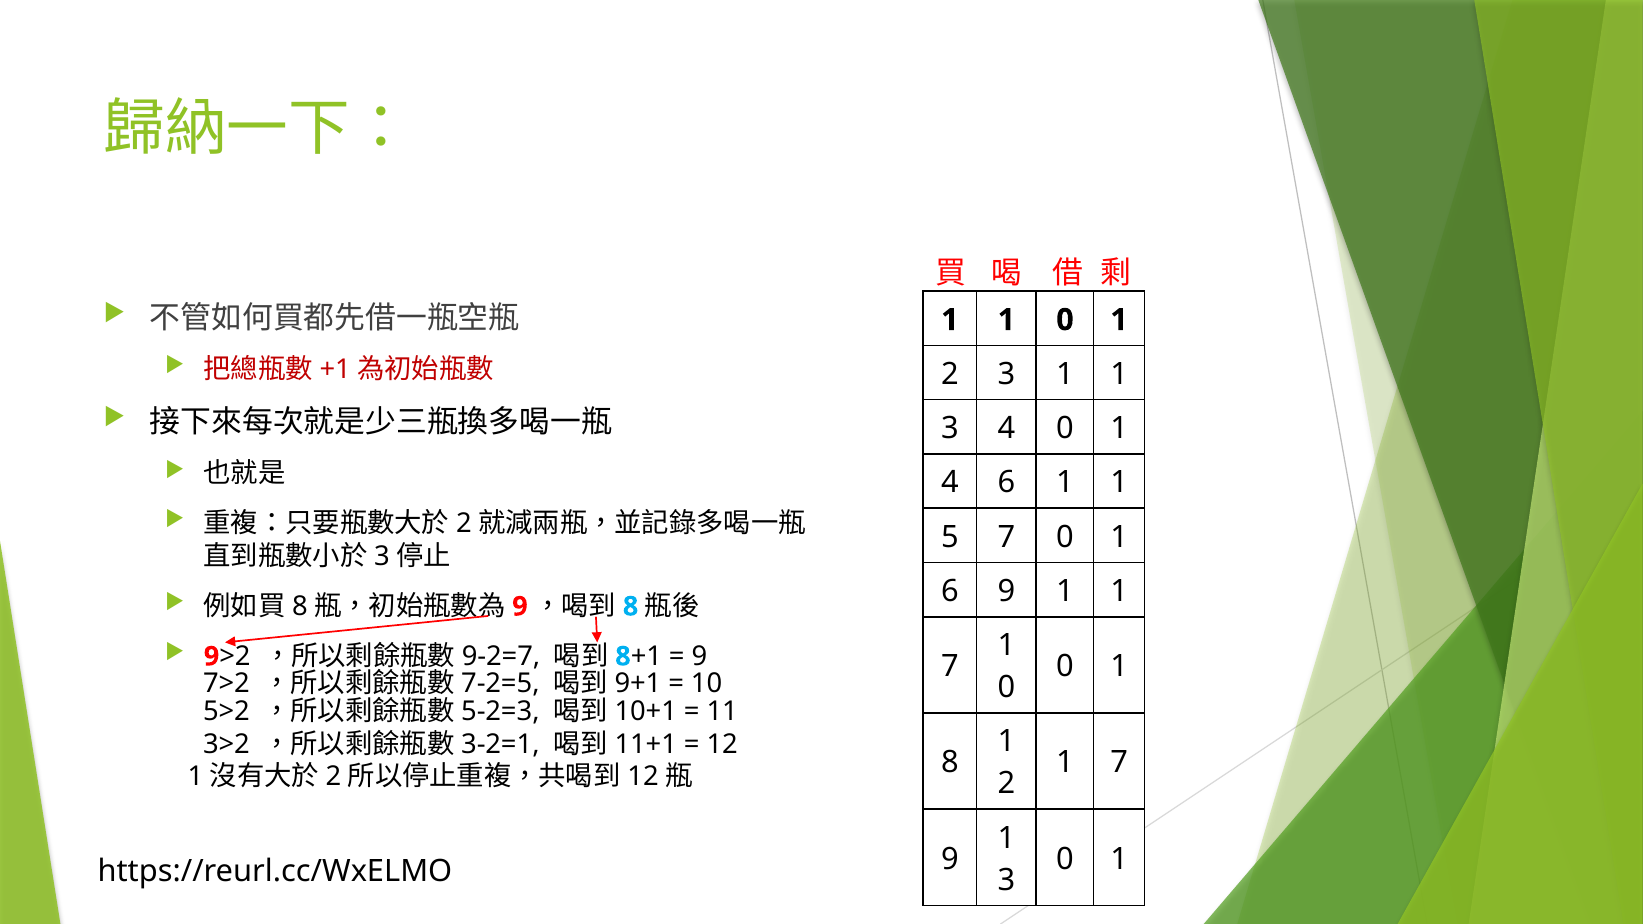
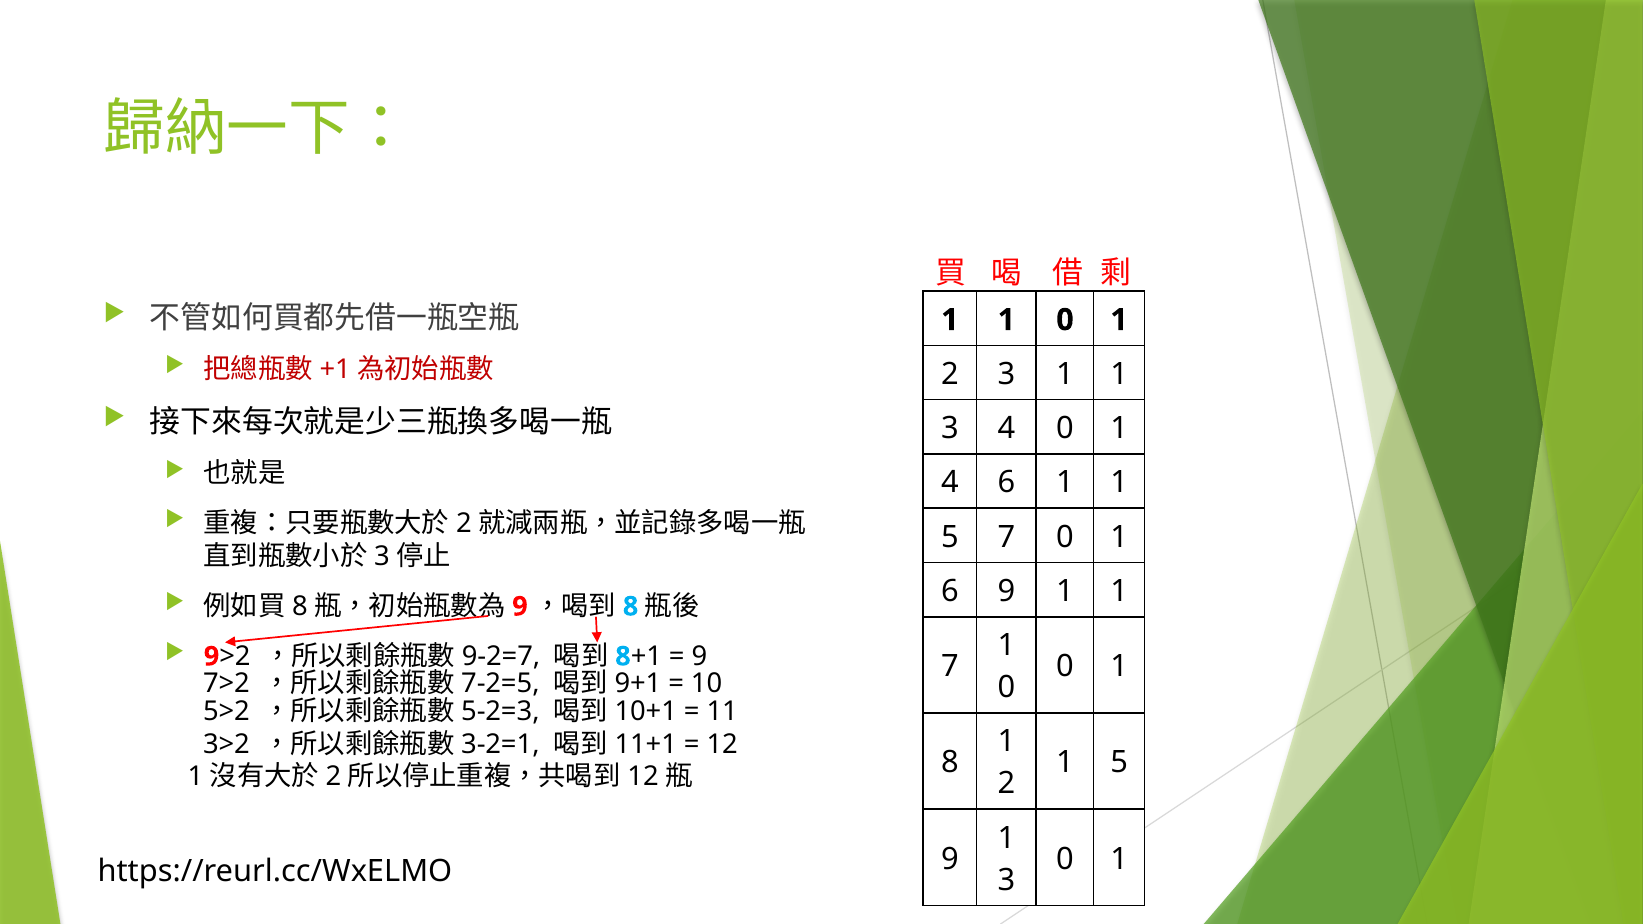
7 at (1119, 763): 7 -> 5
